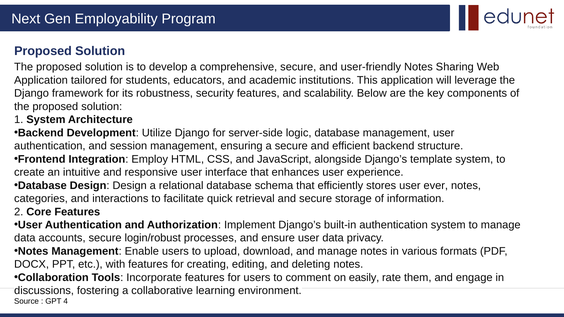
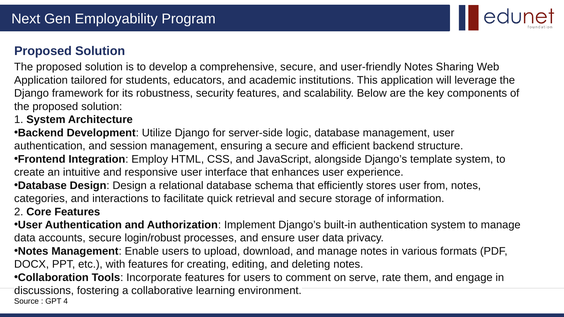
ever: ever -> from
easily: easily -> serve
